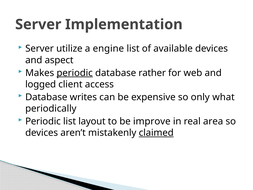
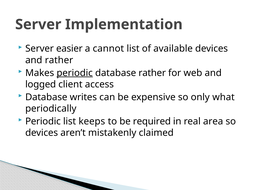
utilize: utilize -> easier
engine: engine -> cannot
and aspect: aspect -> rather
layout: layout -> keeps
improve: improve -> required
claimed underline: present -> none
